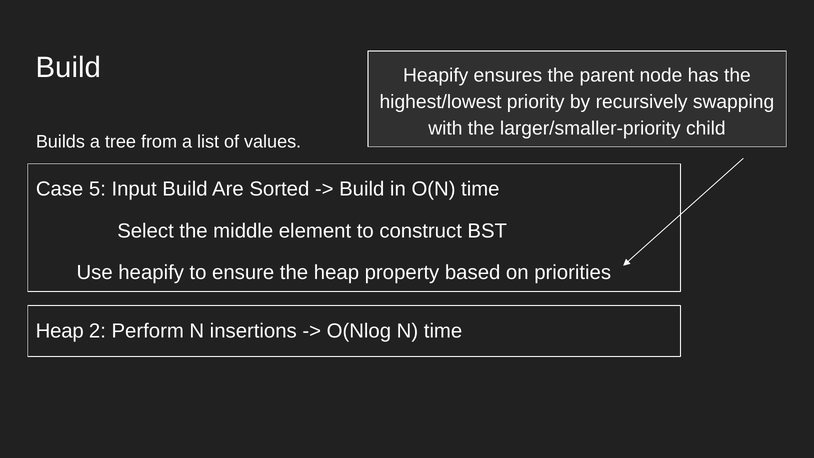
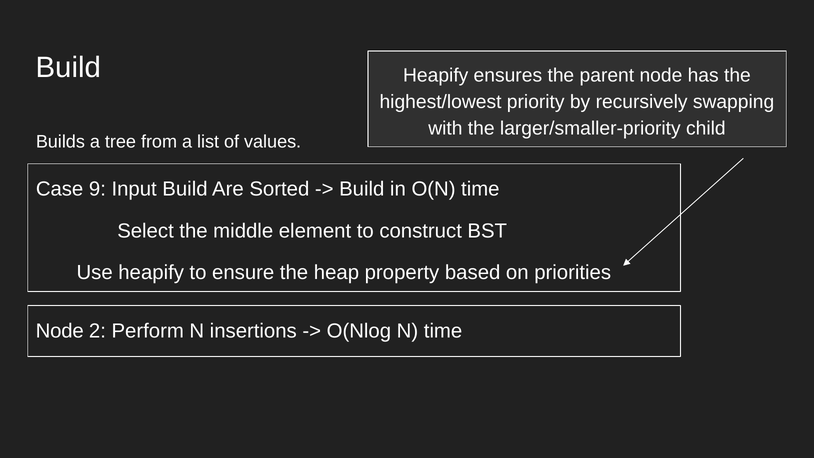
5: 5 -> 9
Heap at (60, 331): Heap -> Node
